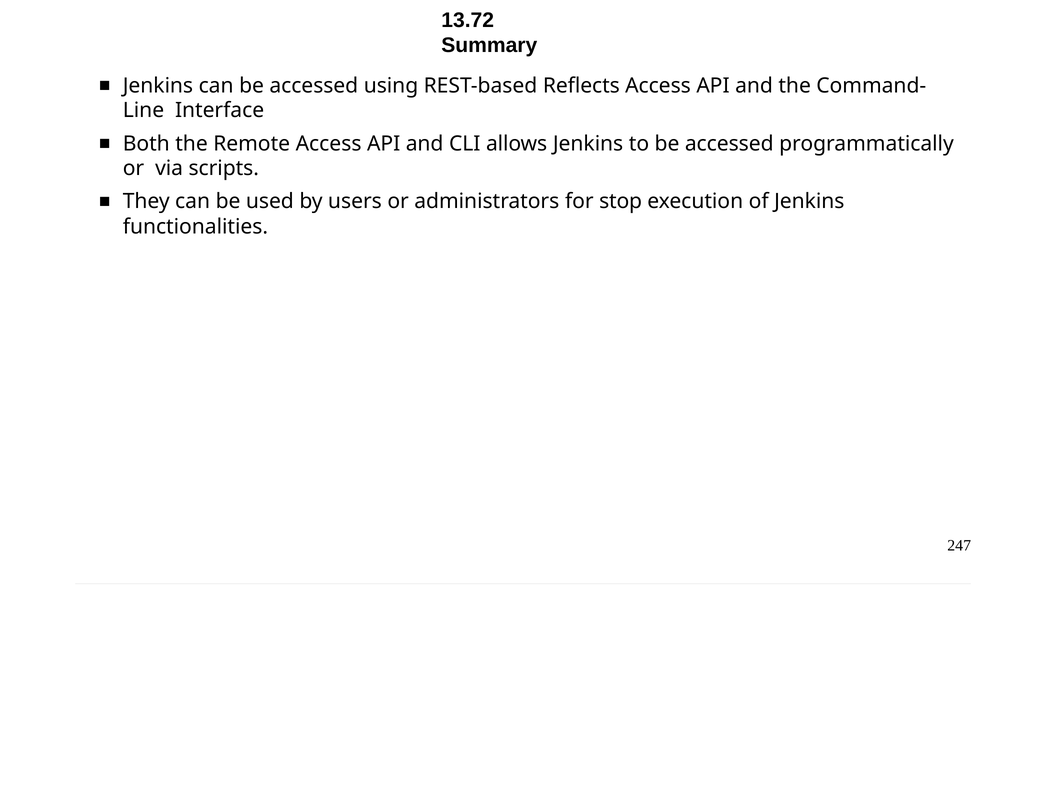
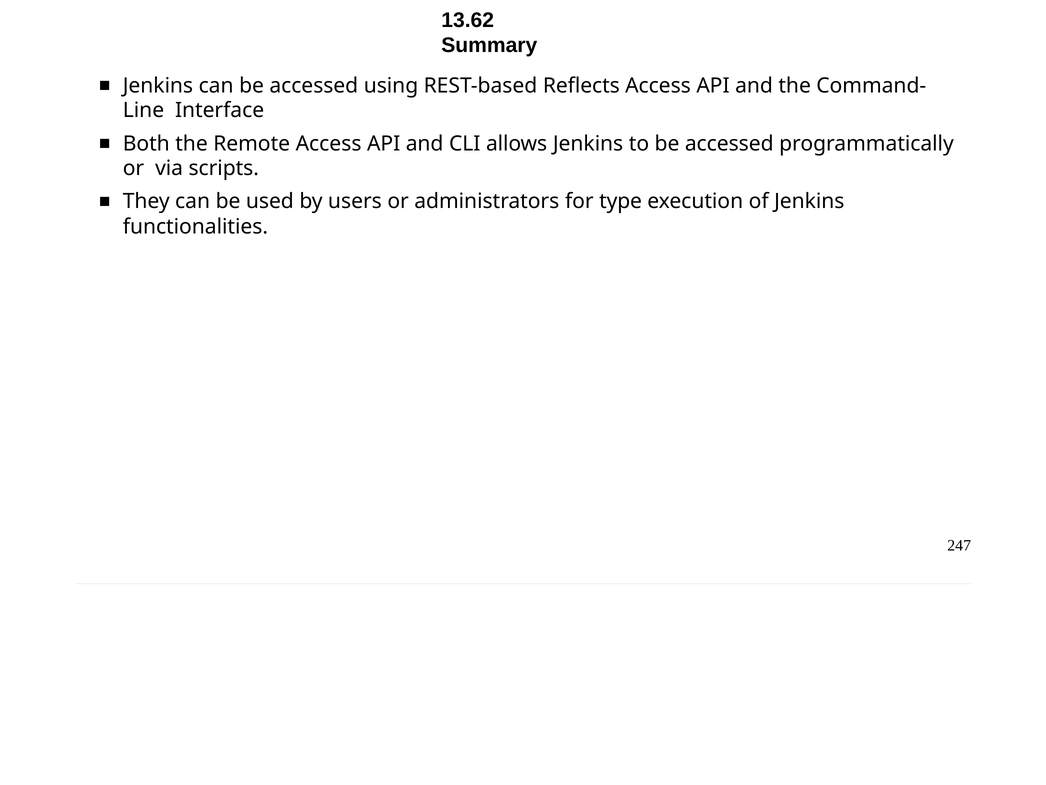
13.72: 13.72 -> 13.62
stop: stop -> type
